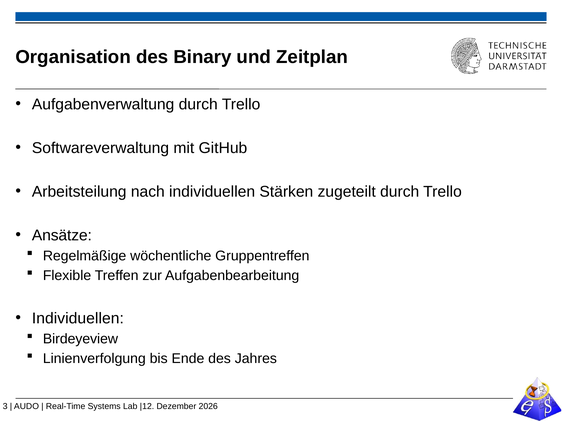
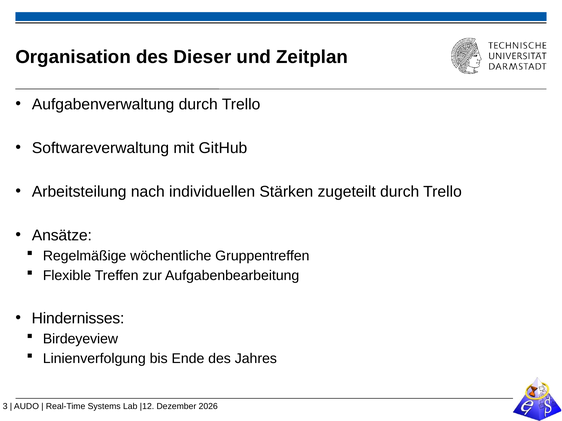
Binary: Binary -> Dieser
Individuellen at (78, 319): Individuellen -> Hindernisses
